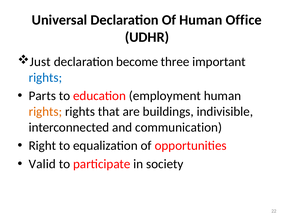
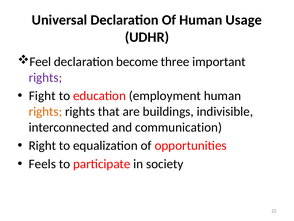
Office: Office -> Usage
Just: Just -> Feel
rights at (45, 77) colour: blue -> purple
Parts: Parts -> Fight
Valid: Valid -> Feels
